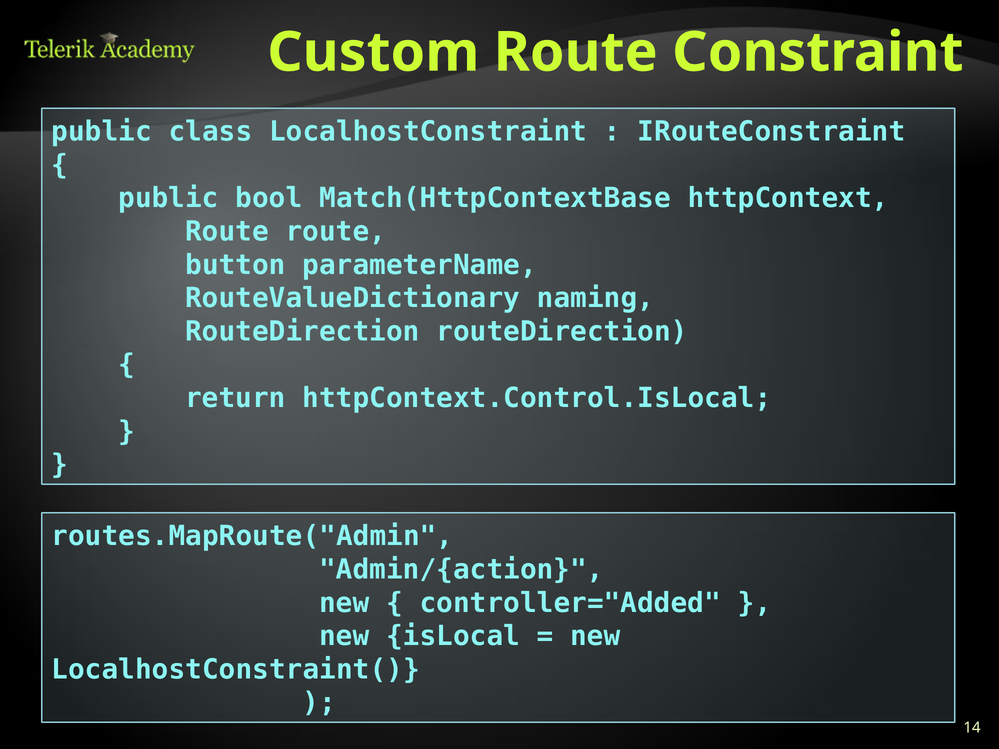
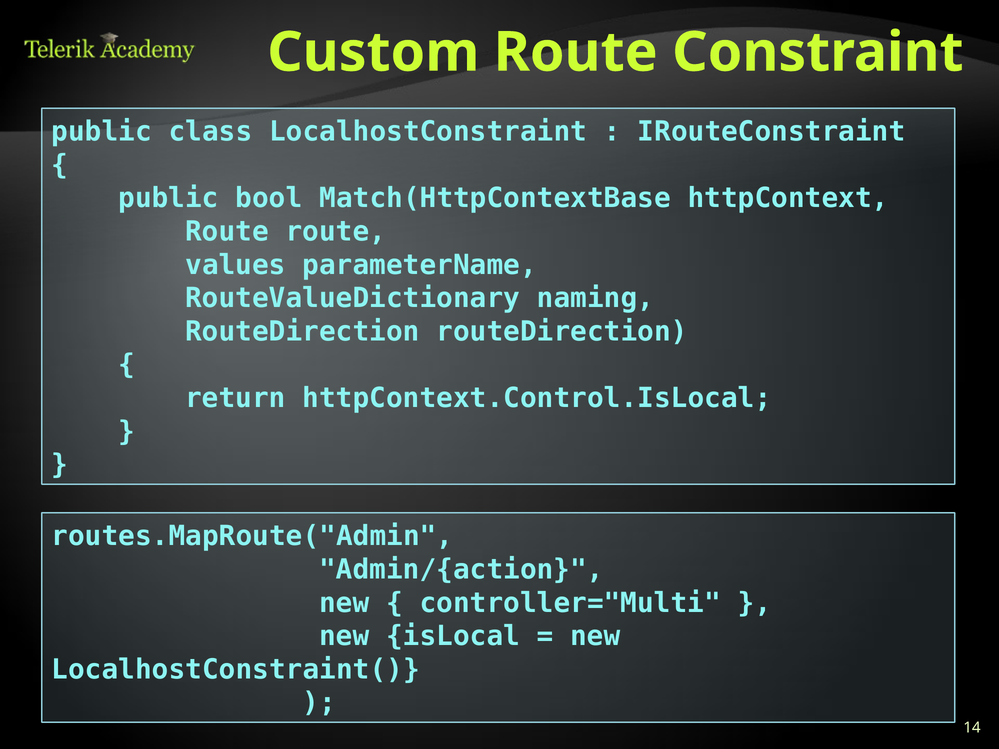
button: button -> values
controller="Added: controller="Added -> controller="Multi
